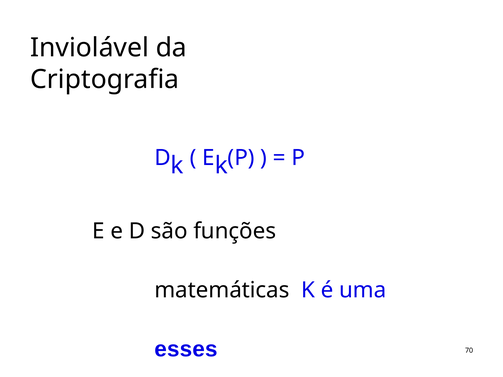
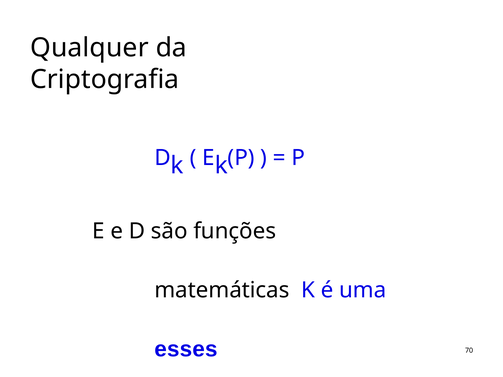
Inviolável: Inviolável -> Qualquer
